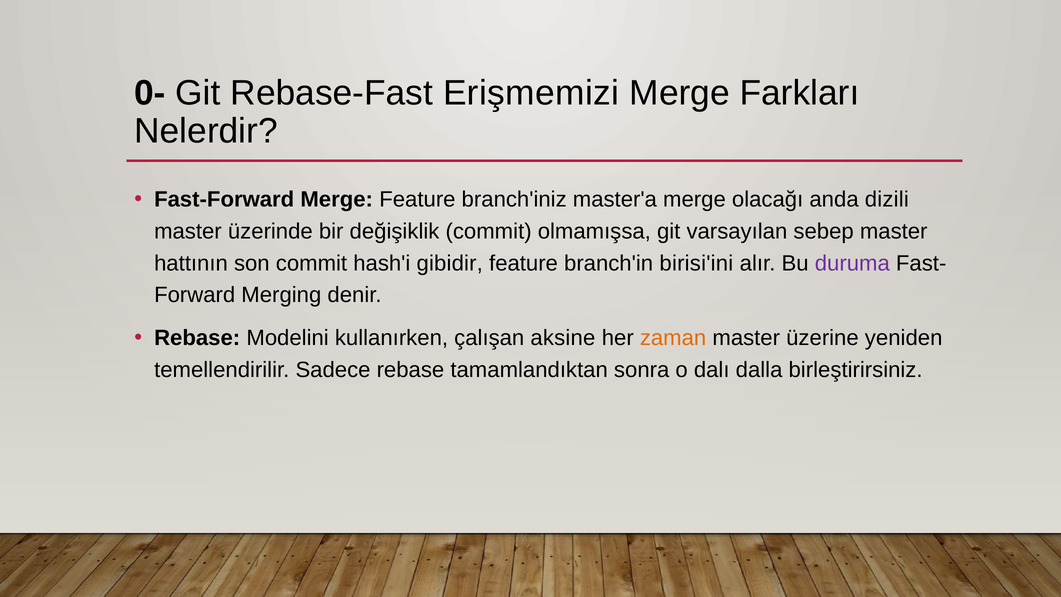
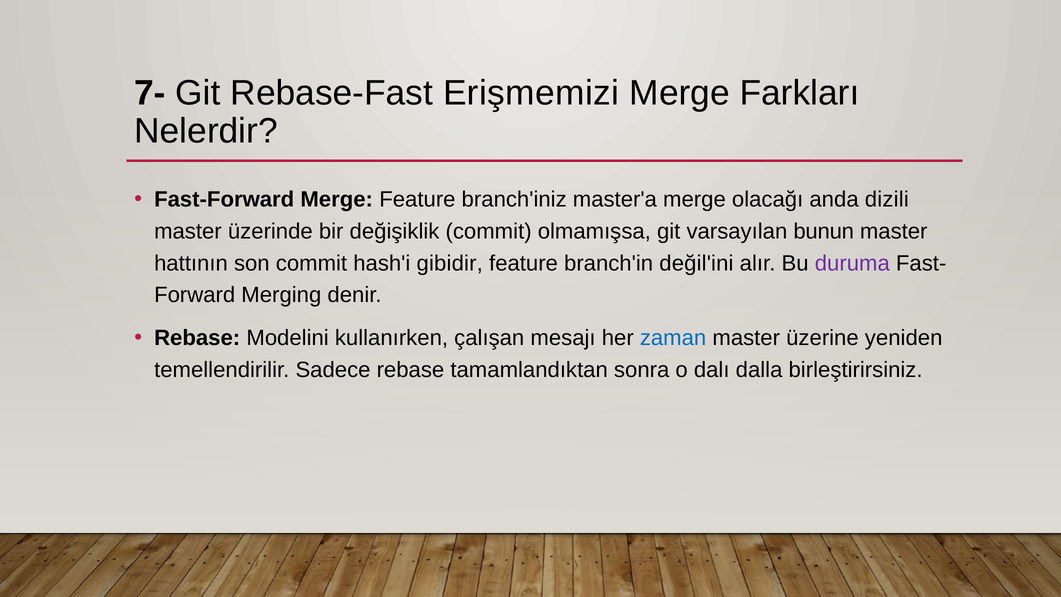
0-: 0- -> 7-
sebep: sebep -> bunun
birisi'ini: birisi'ini -> değil'ini
aksine: aksine -> mesajı
zaman colour: orange -> blue
